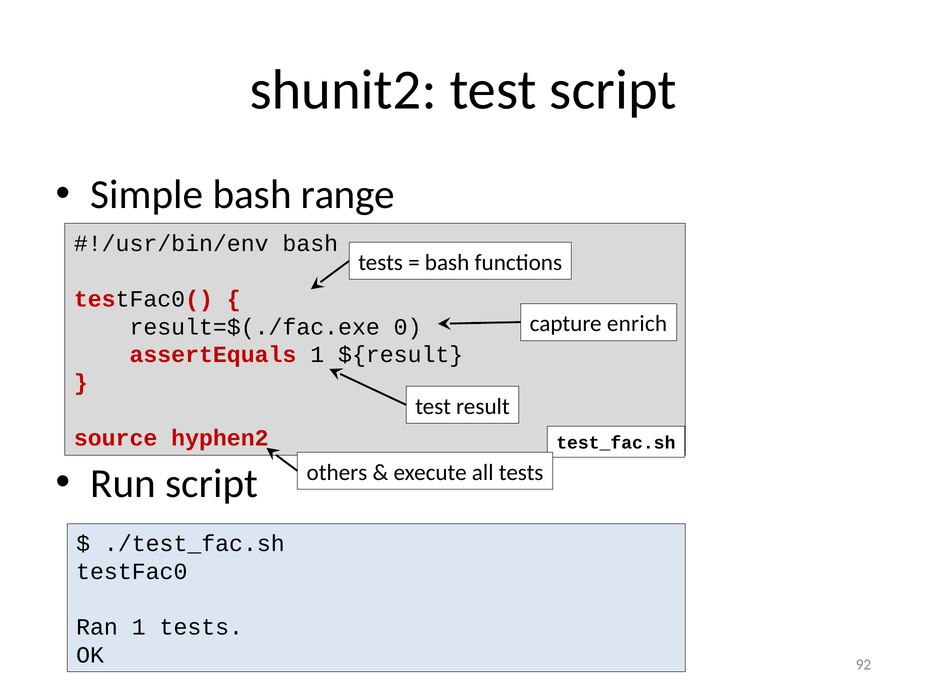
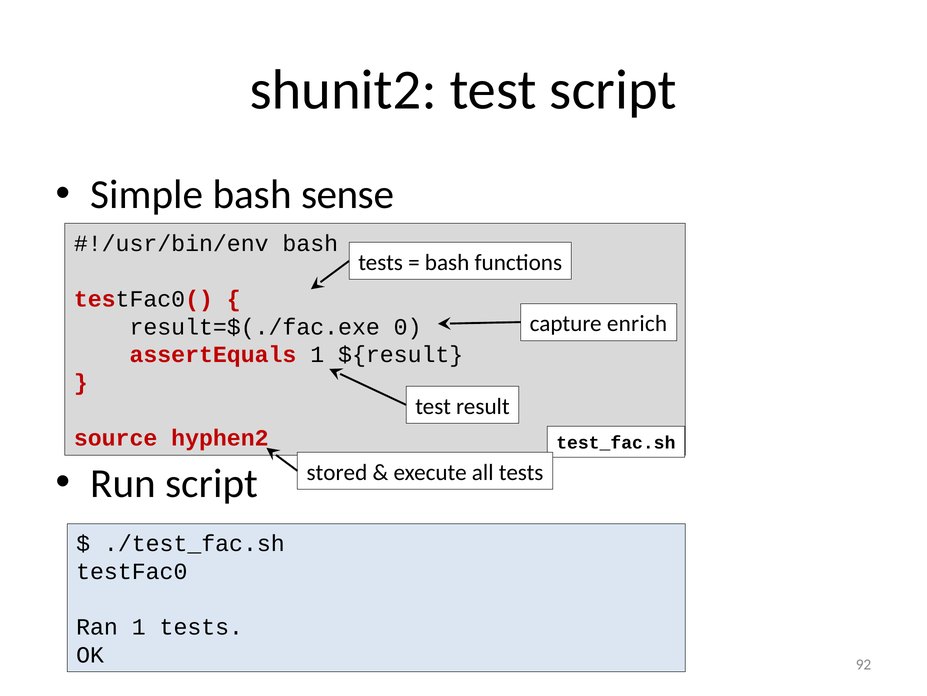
range: range -> sense
others: others -> stored
